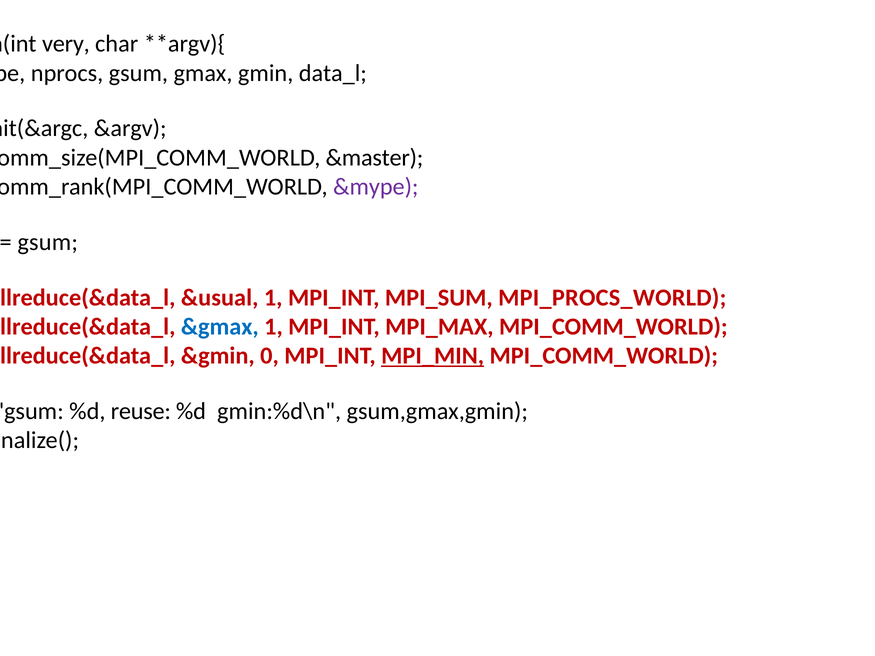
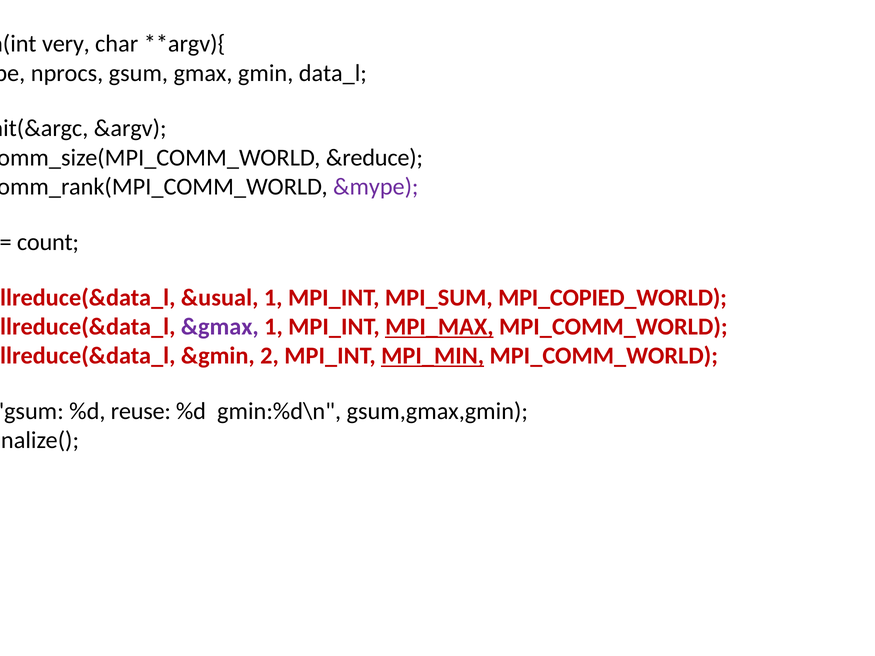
&master: &master -> &reduce
gsum at (48, 242): gsum -> count
MPI_PROCS_WORLD: MPI_PROCS_WORLD -> MPI_COPIED_WORLD
&gmax colour: blue -> purple
MPI_MAX underline: none -> present
0: 0 -> 2
